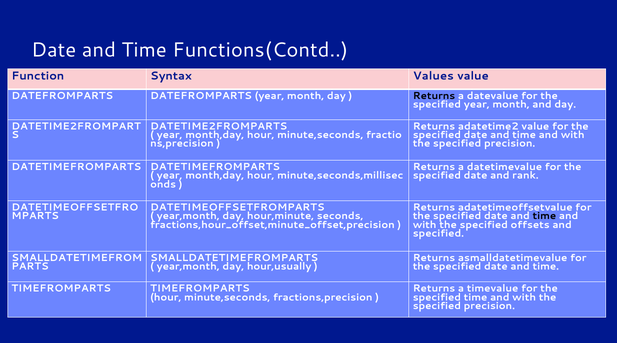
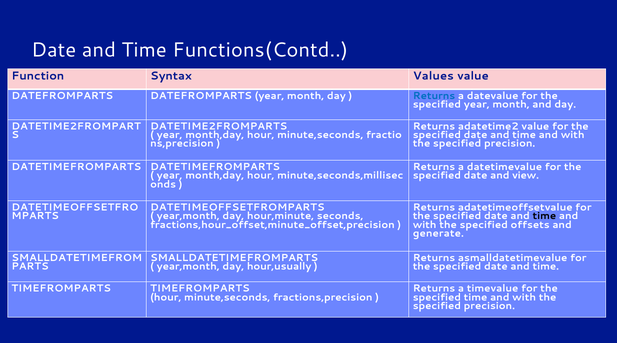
Returns at (434, 96) colour: black -> blue
rank: rank -> view
specified at (438, 233): specified -> generate
